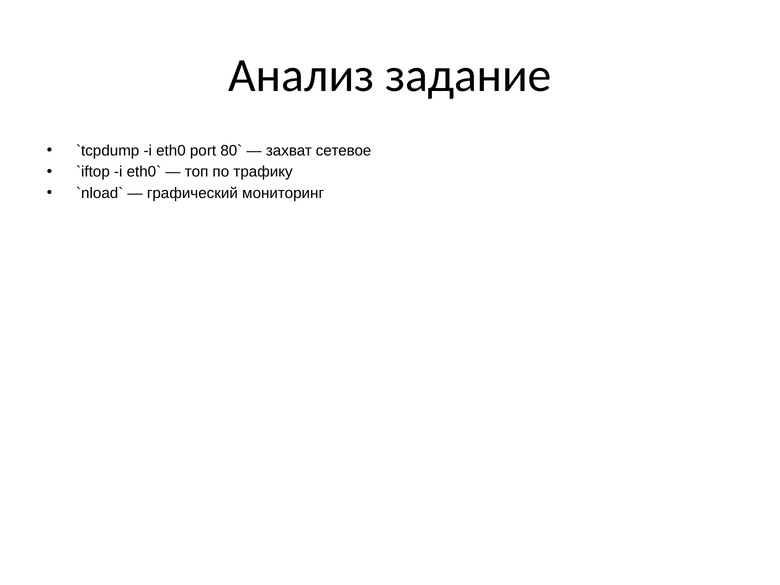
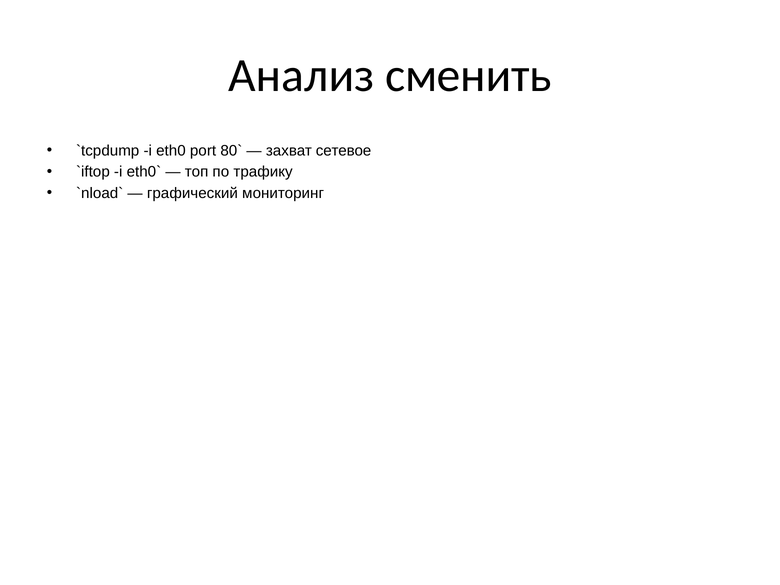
задание: задание -> сменить
